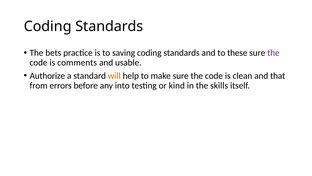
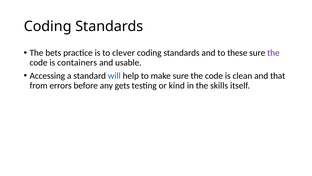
saving: saving -> clever
comments: comments -> containers
Authorize: Authorize -> Accessing
will colour: orange -> blue
into: into -> gets
